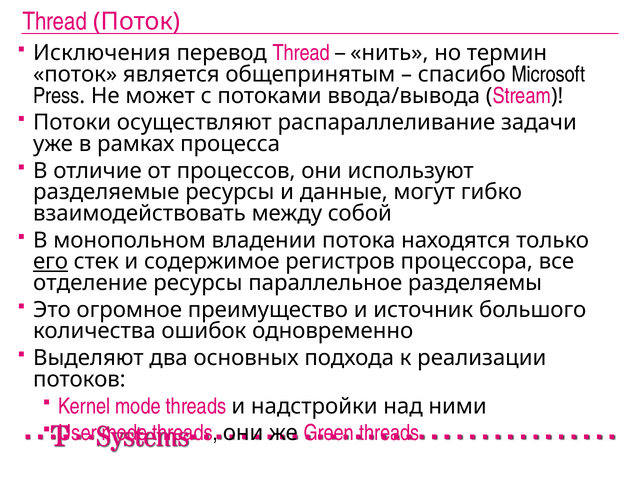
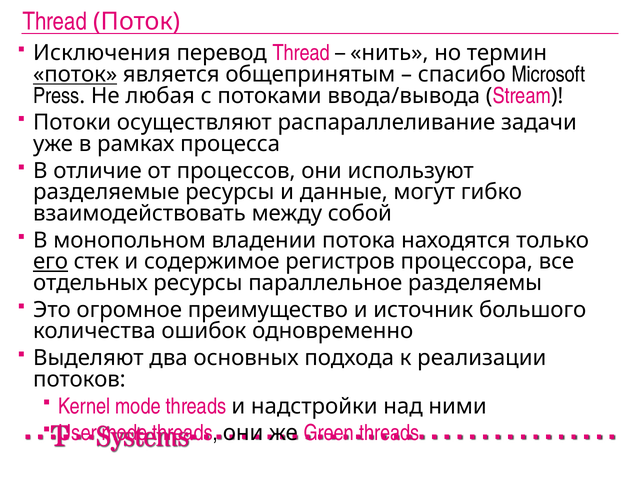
поток at (75, 74) underline: none -> present
может: может -> любая
отделение: отделение -> отдельных
